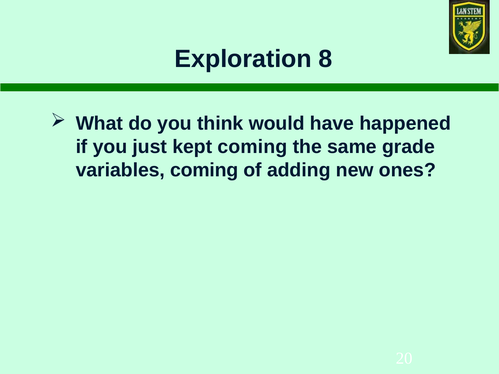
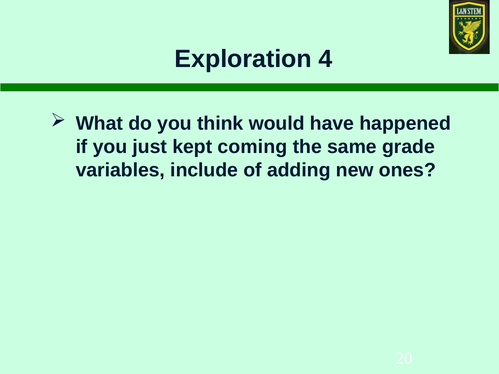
8: 8 -> 4
variables coming: coming -> include
